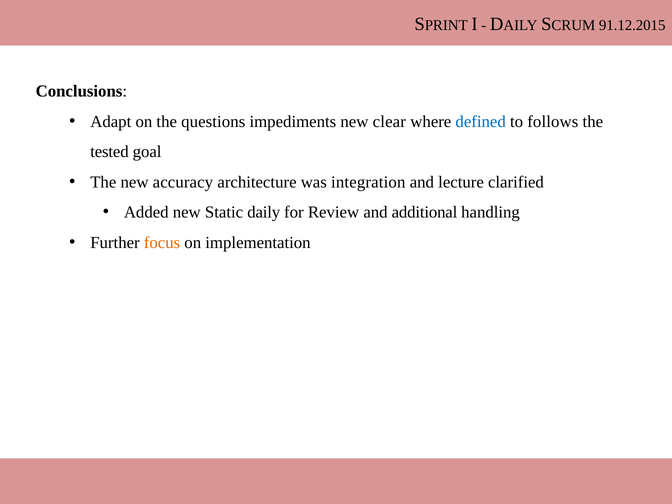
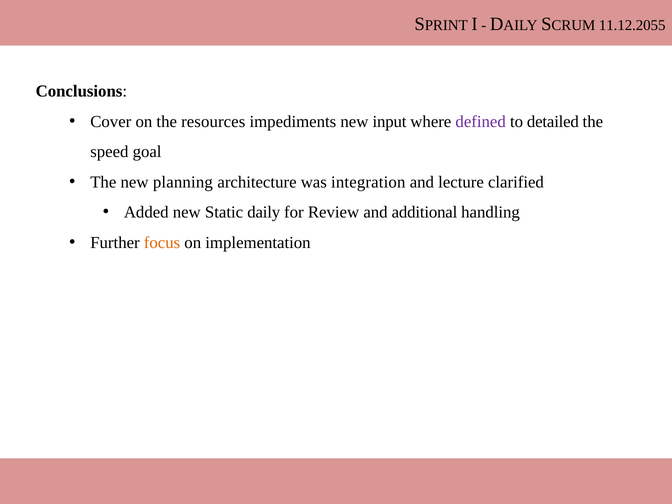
91.12.2015: 91.12.2015 -> 11.12.2055
Adapt: Adapt -> Cover
questions: questions -> resources
clear: clear -> input
defined colour: blue -> purple
follows: follows -> detailed
tested: tested -> speed
accuracy: accuracy -> planning
